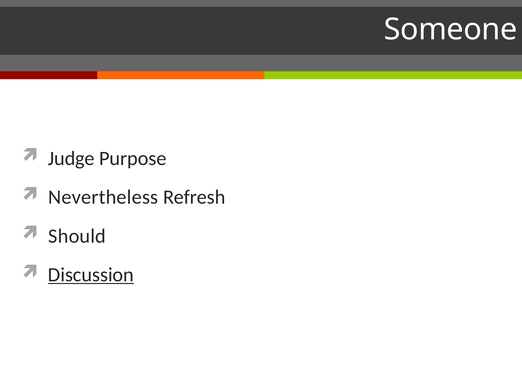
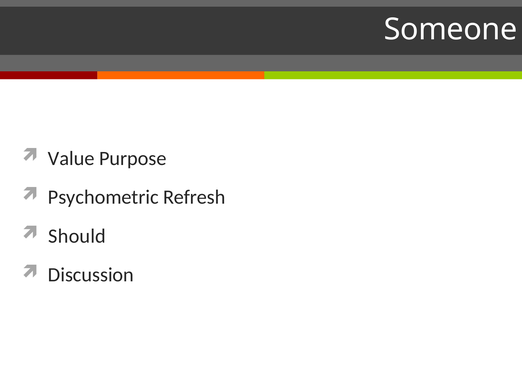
Judge: Judge -> Value
Nevertheless: Nevertheless -> Psychometric
Discussion underline: present -> none
